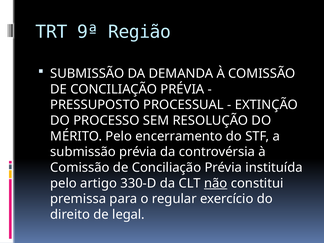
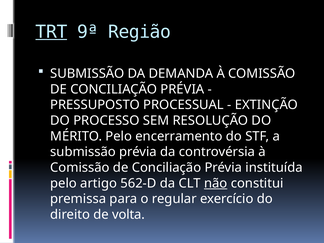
TRT underline: none -> present
330-D: 330-D -> 562-D
legal: legal -> volta
